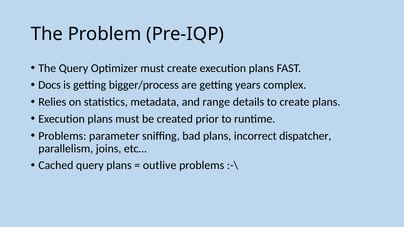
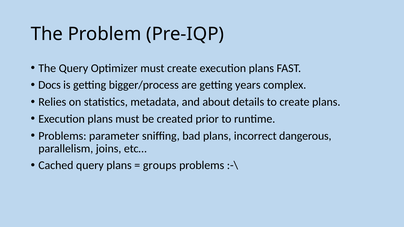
range: range -> about
dispatcher: dispatcher -> dangerous
outlive: outlive -> groups
